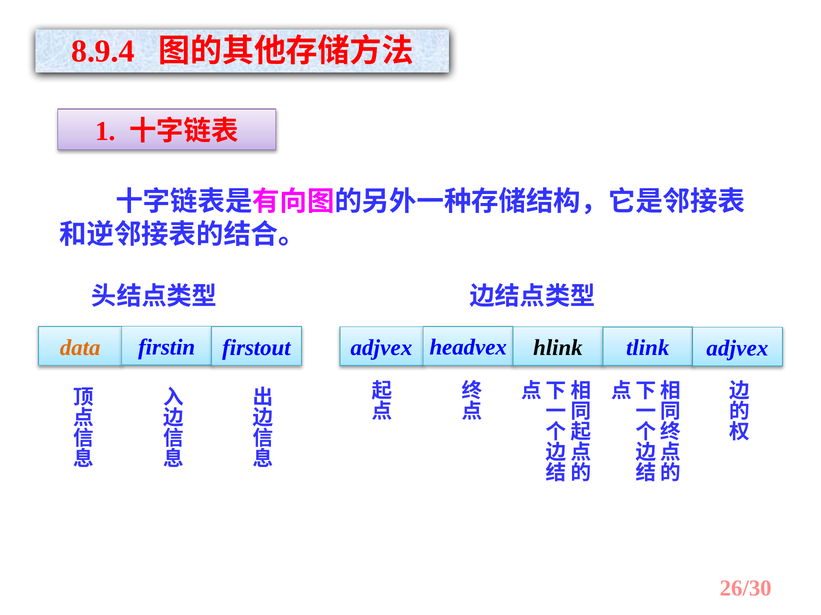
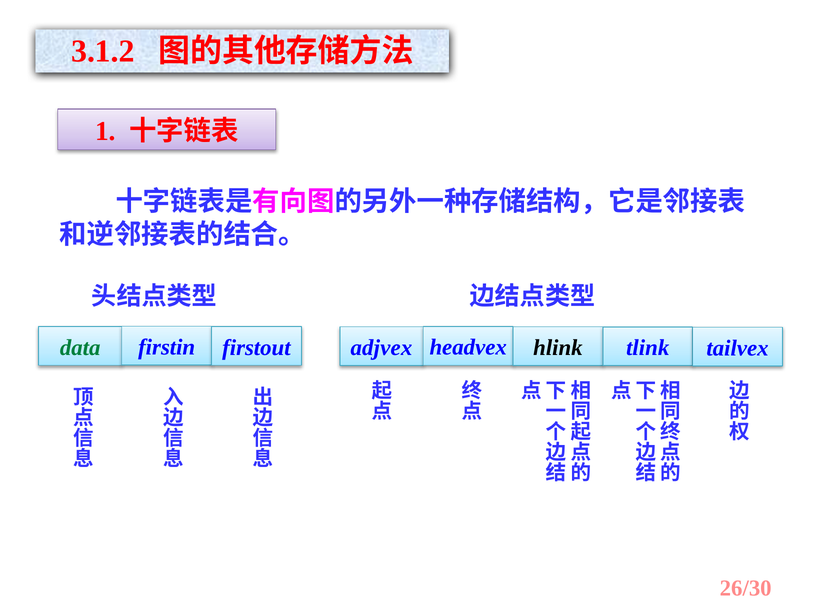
8.9.4: 8.9.4 -> 3.1.2
data colour: orange -> green
tlink adjvex: adjvex -> tailvex
